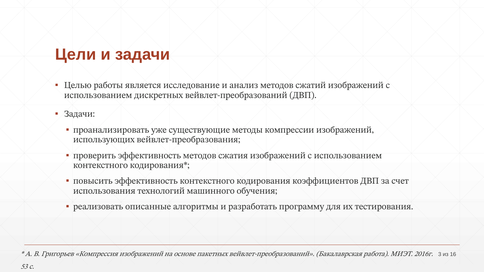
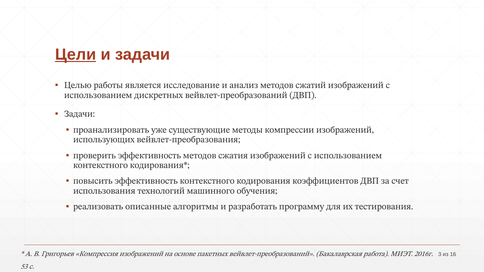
Цели underline: none -> present
